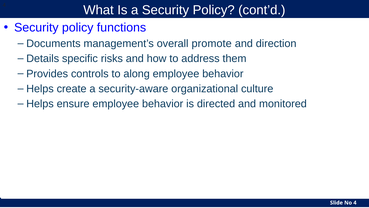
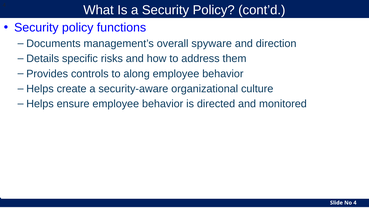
promote: promote -> spyware
